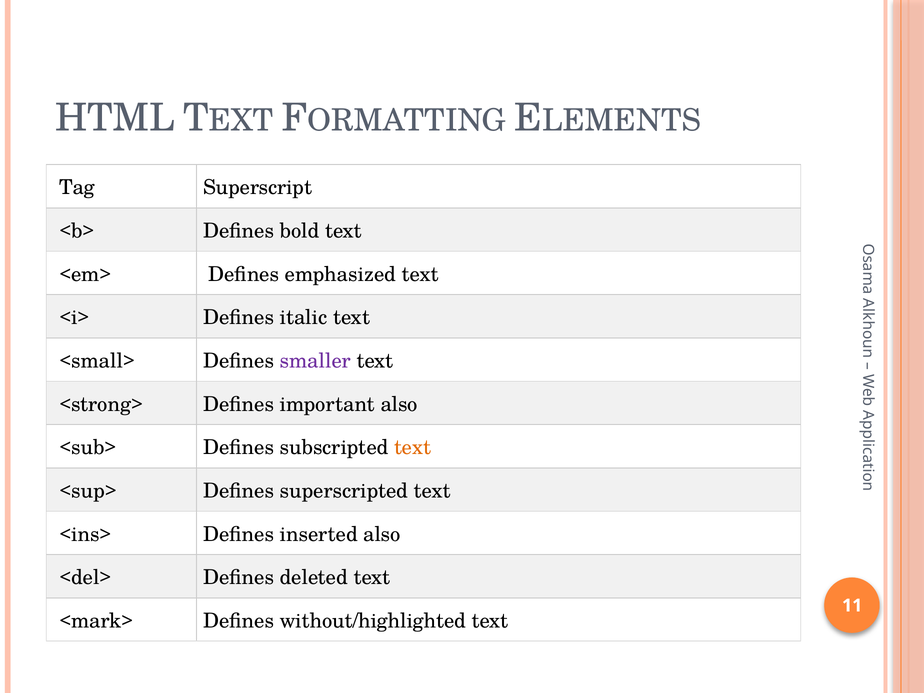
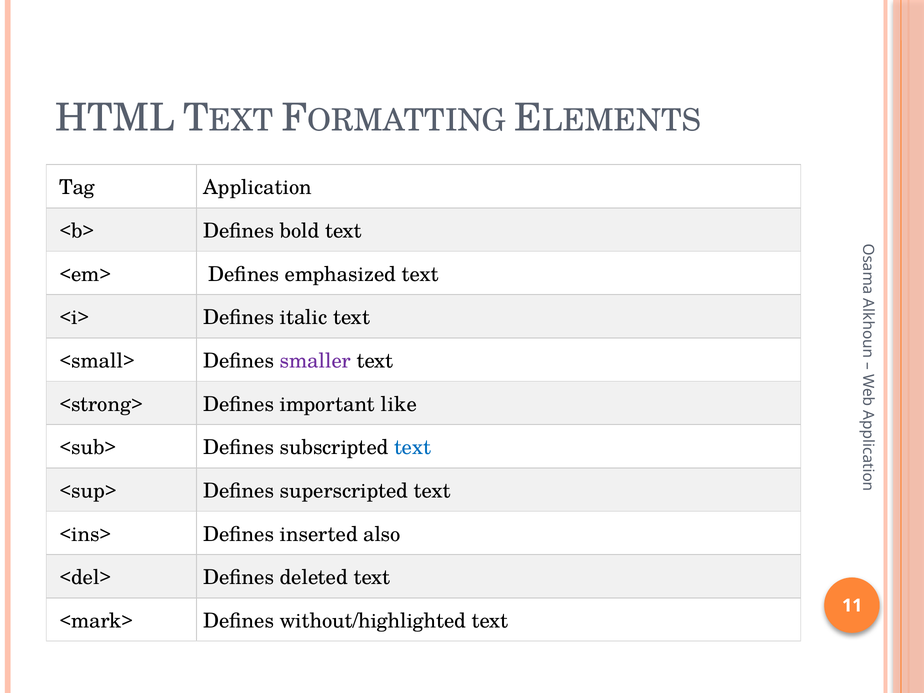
Superscript: Superscript -> Application
important also: also -> like
text at (413, 448) colour: orange -> blue
